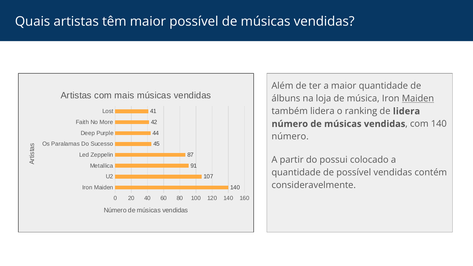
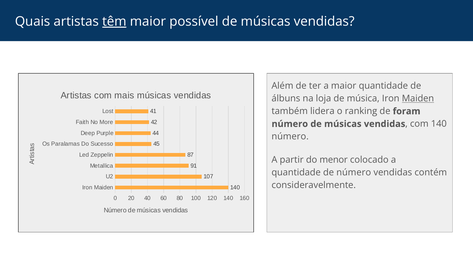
têm underline: none -> present
de lidera: lidera -> foram
possui: possui -> menor
de possível: possível -> número
